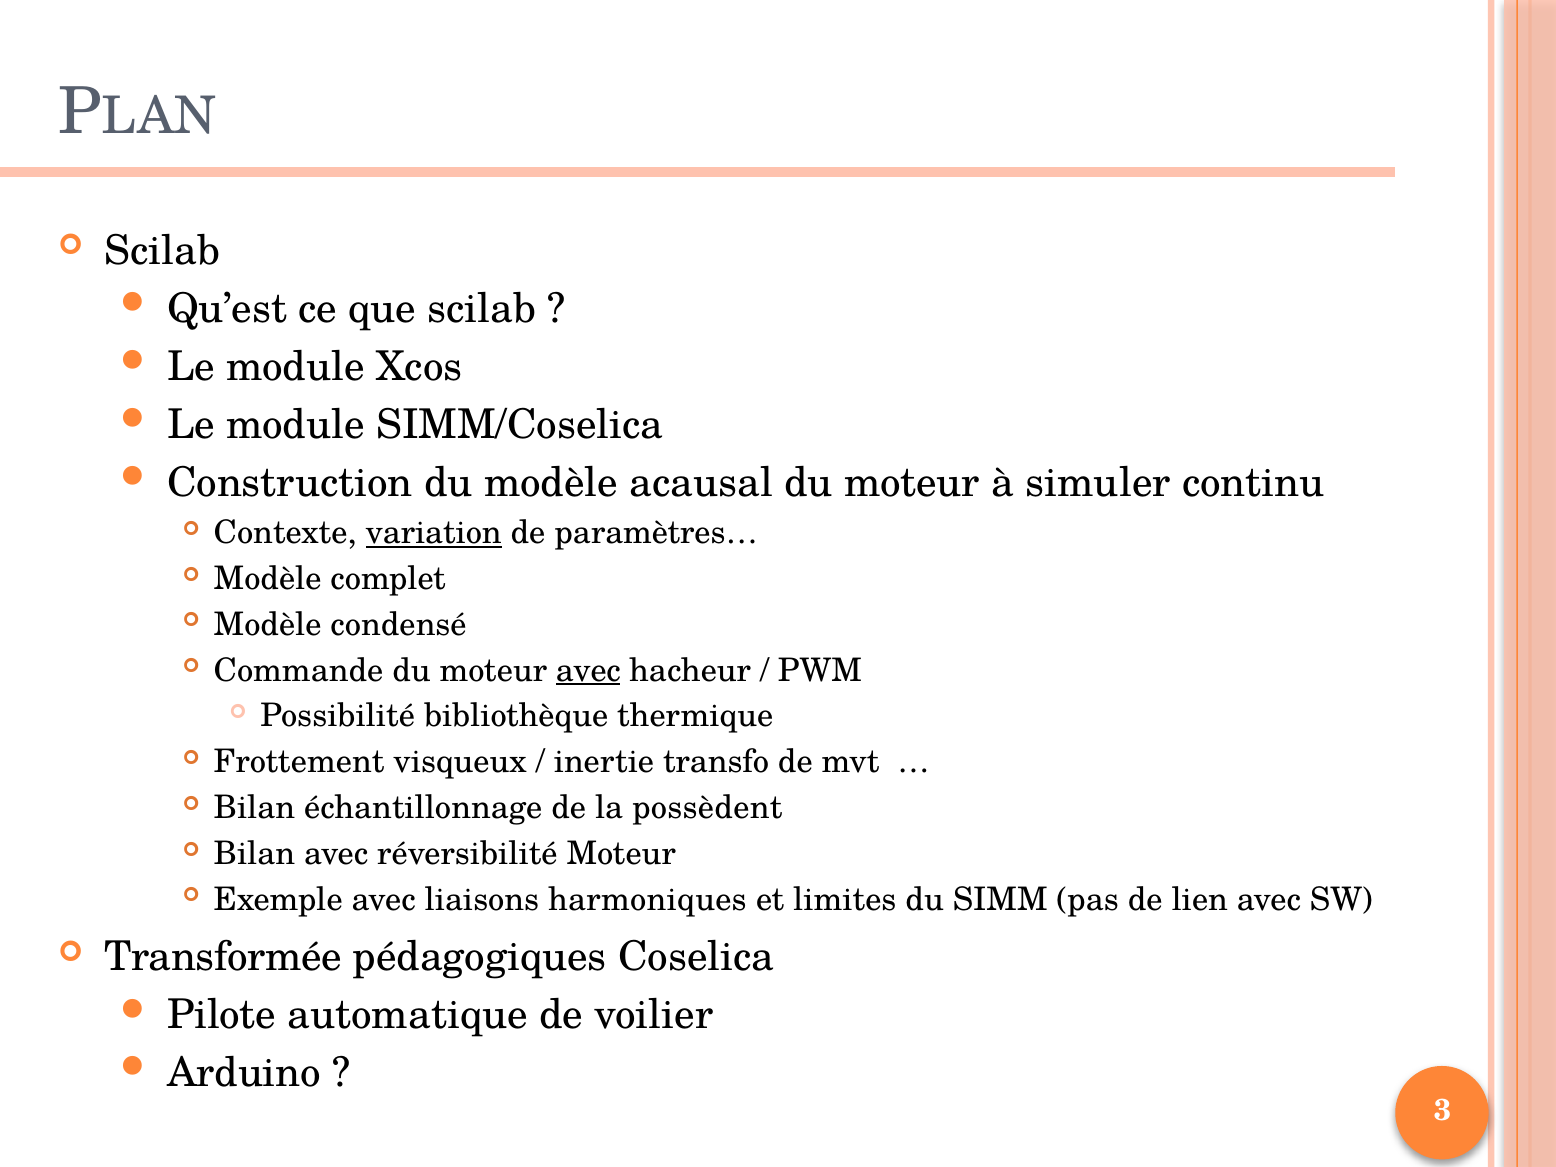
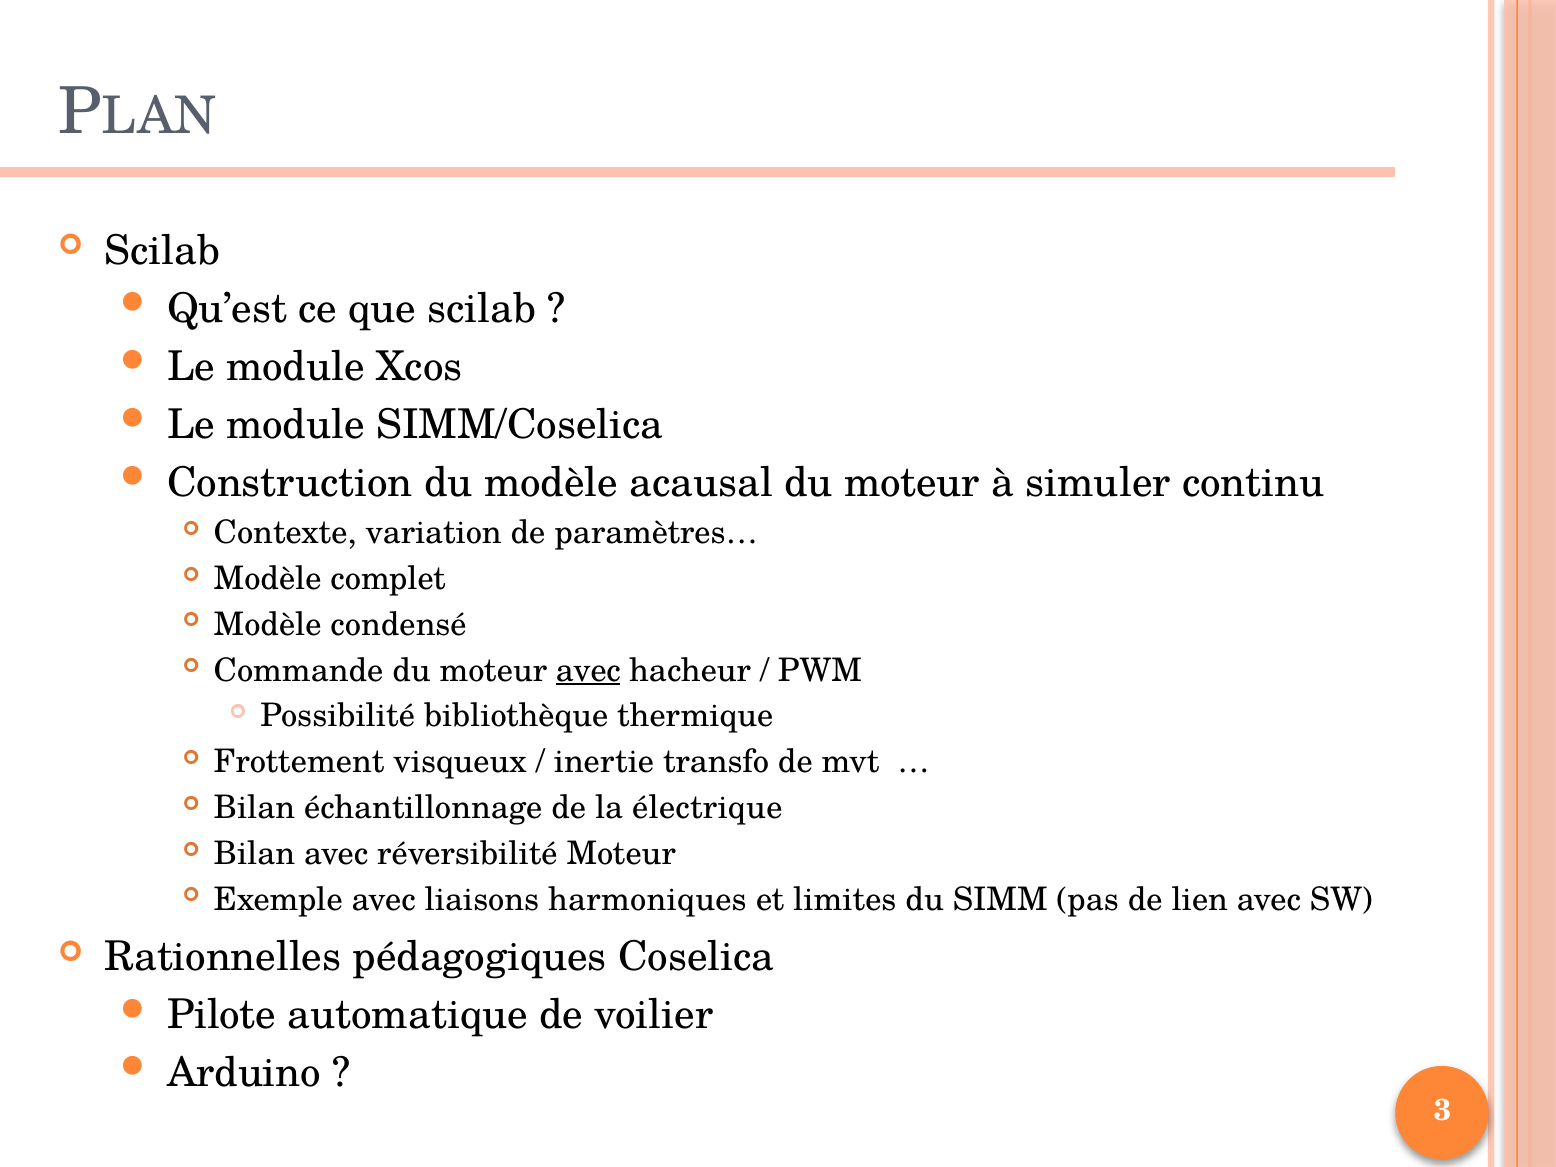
variation underline: present -> none
possèdent: possèdent -> électrique
Transformée: Transformée -> Rationnelles
